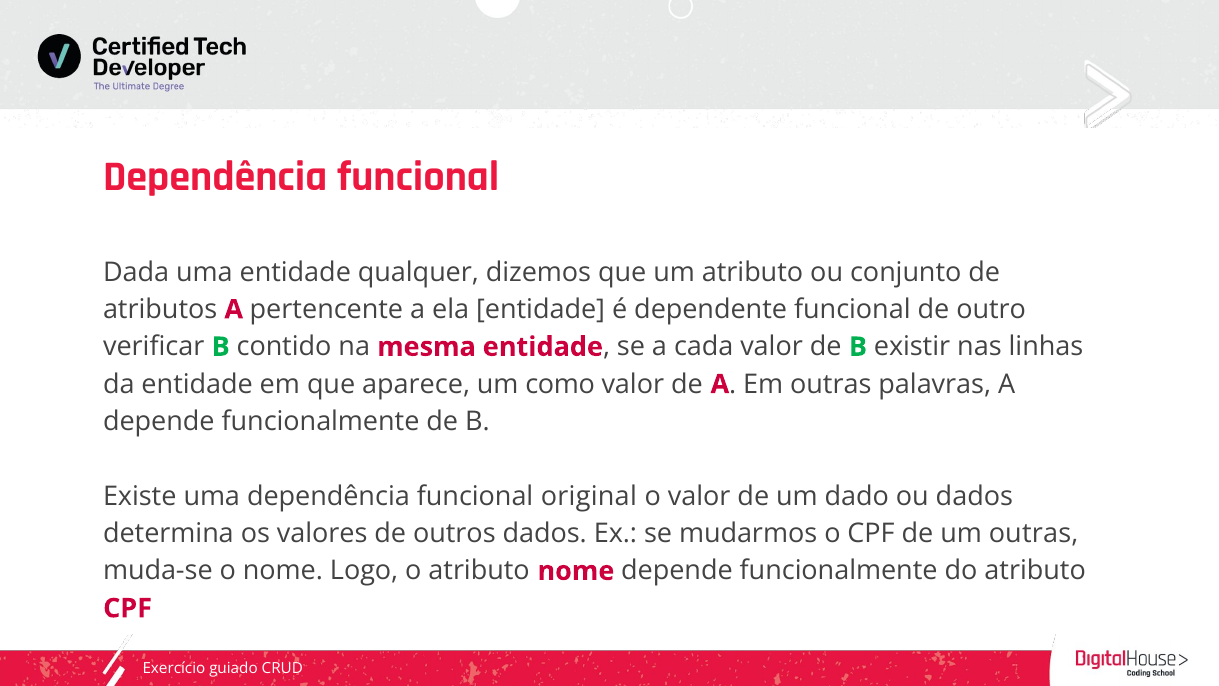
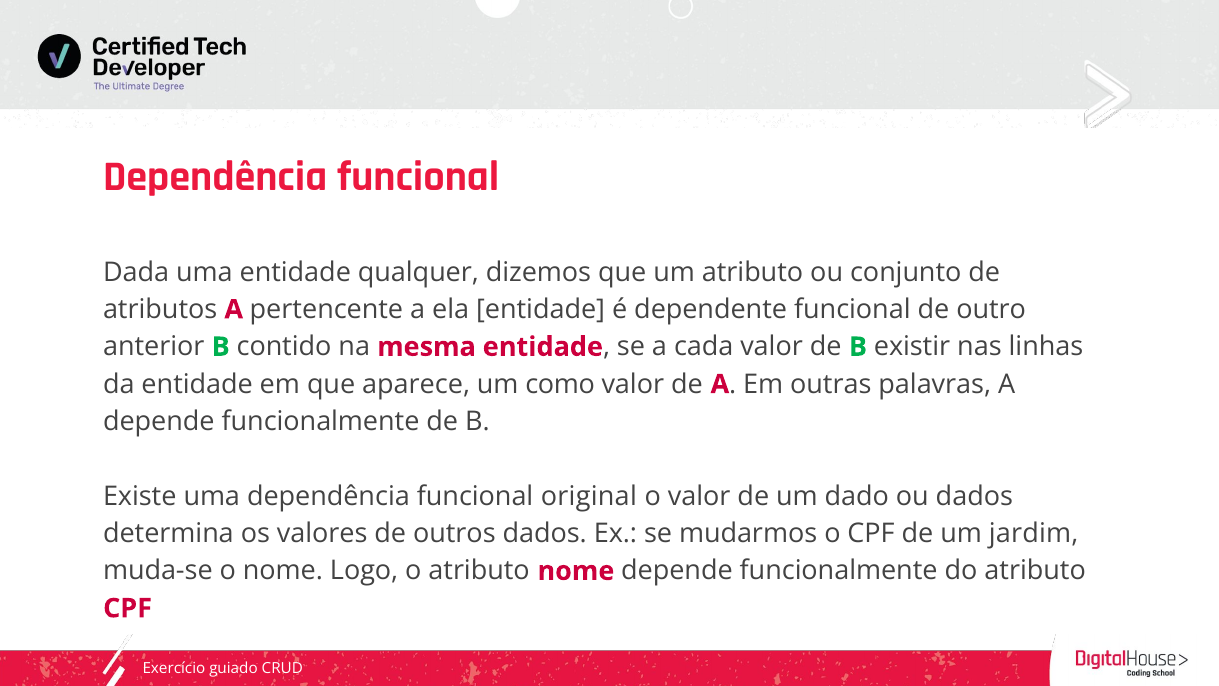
verificar: verificar -> anterior
um outras: outras -> jardim
